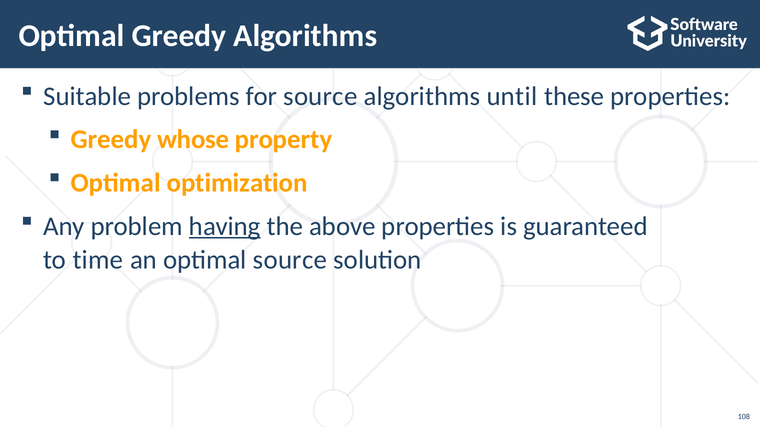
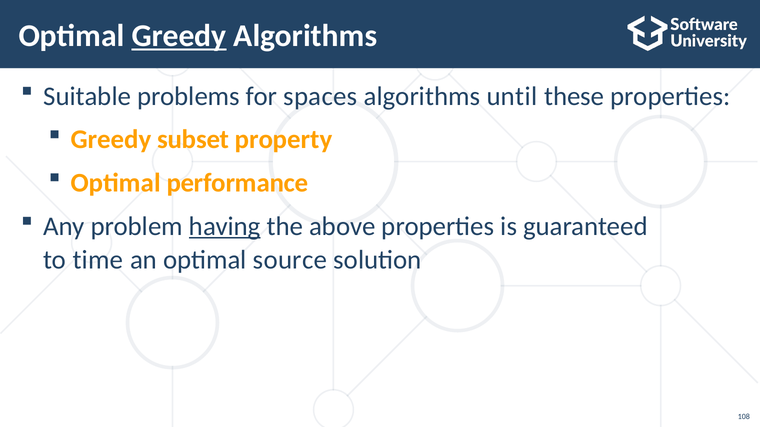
Greedy at (179, 36) underline: none -> present
for source: source -> spaces
whose: whose -> subset
optimization: optimization -> performance
